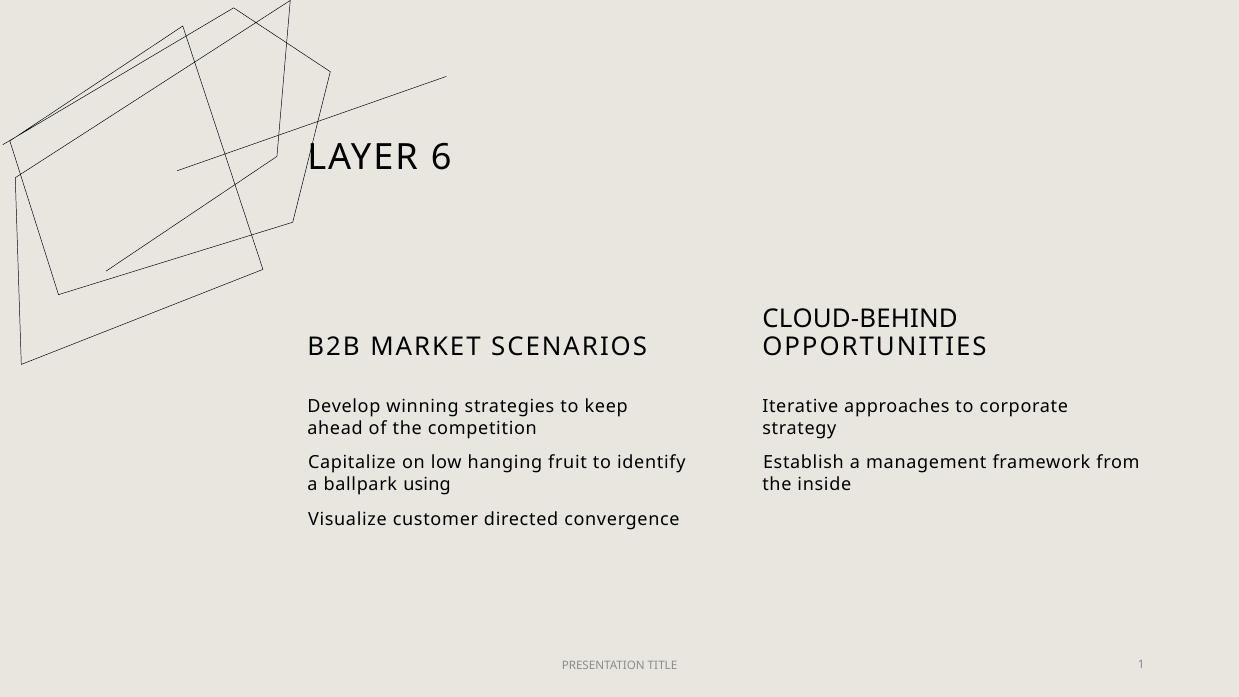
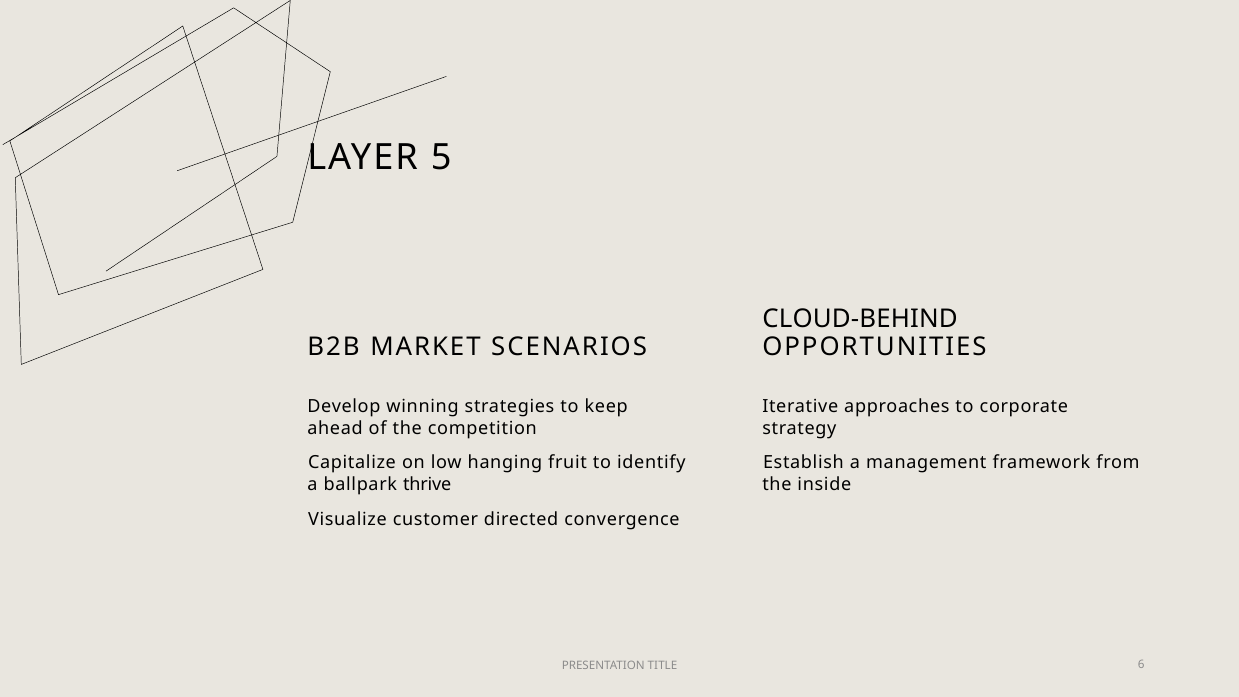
6: 6 -> 5
using: using -> thrive
1: 1 -> 6
